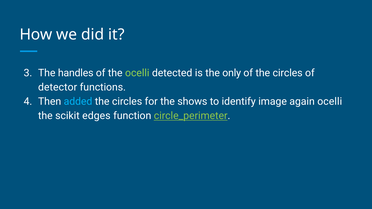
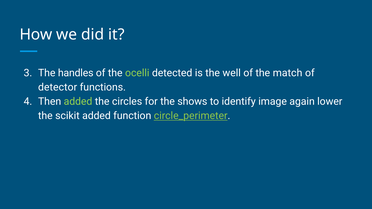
only: only -> well
of the circles: circles -> match
added at (78, 102) colour: light blue -> light green
again ocelli: ocelli -> lower
scikit edges: edges -> added
